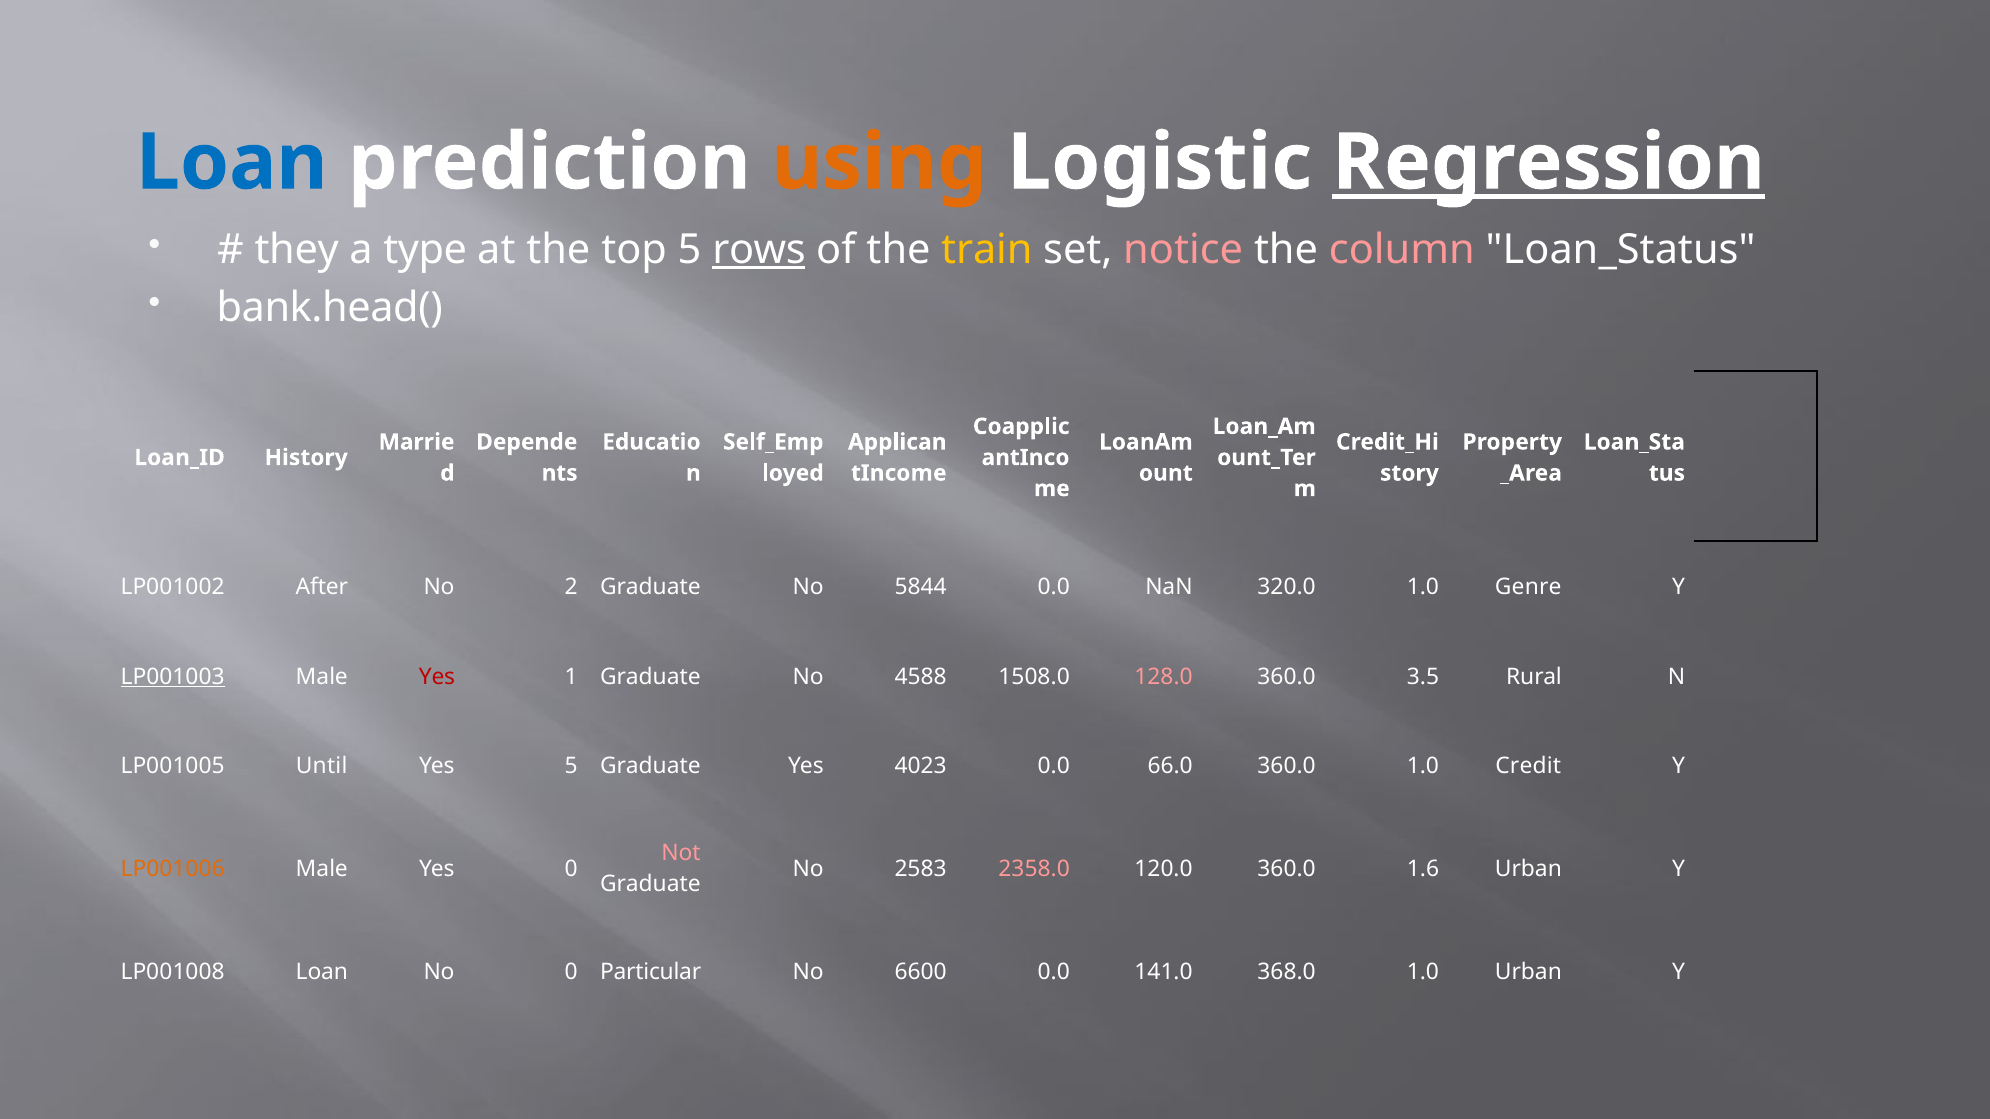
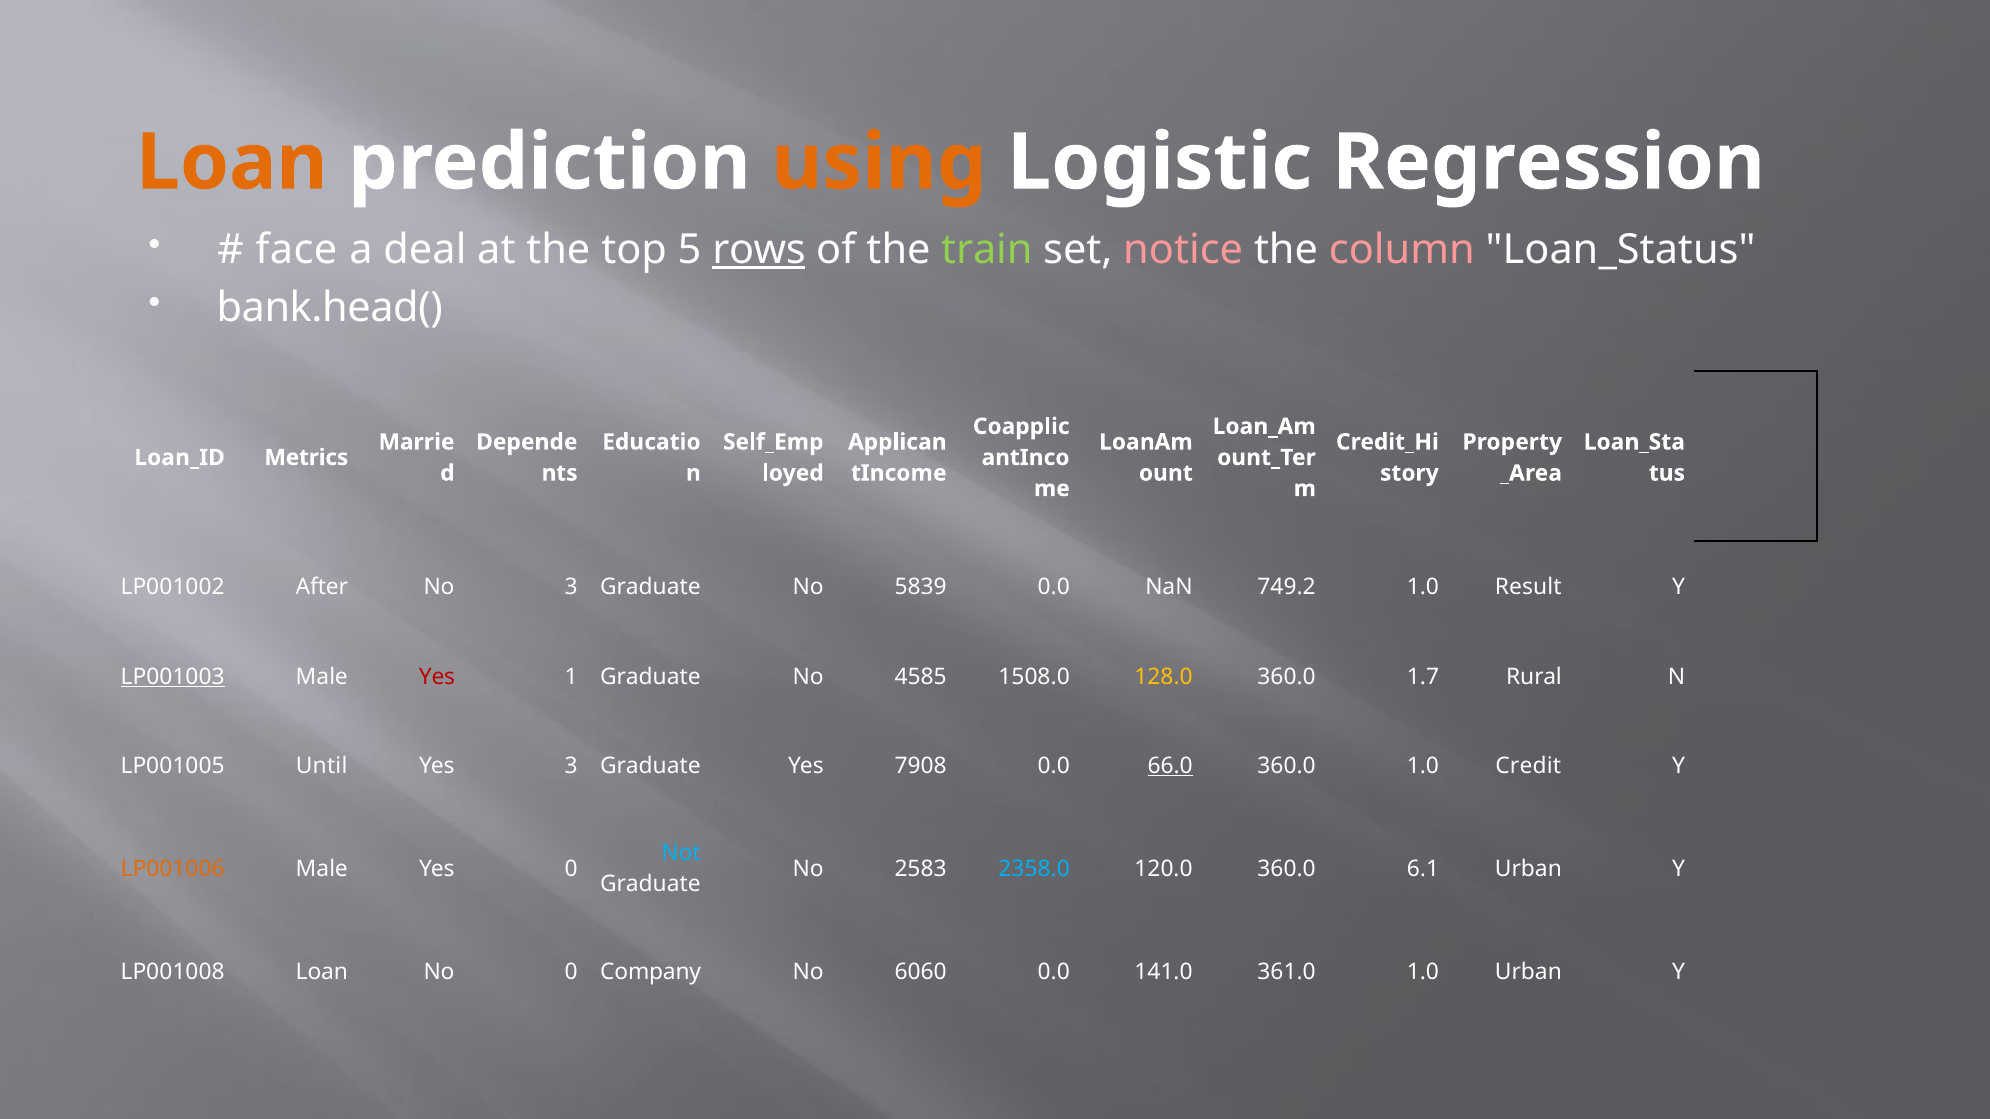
Loan at (232, 163) colour: blue -> orange
Regression underline: present -> none
they: they -> face
type: type -> deal
train colour: yellow -> light green
History: History -> Metrics
No 2: 2 -> 3
5844: 5844 -> 5839
320.0: 320.0 -> 749.2
Genre: Genre -> Result
4588: 4588 -> 4585
128.0 colour: pink -> yellow
3.5: 3.5 -> 1.7
Yes 5: 5 -> 3
4023: 4023 -> 7908
66.0 underline: none -> present
Not colour: pink -> light blue
2358.0 colour: pink -> light blue
1.6: 1.6 -> 6.1
Particular: Particular -> Company
6600: 6600 -> 6060
368.0: 368.0 -> 361.0
